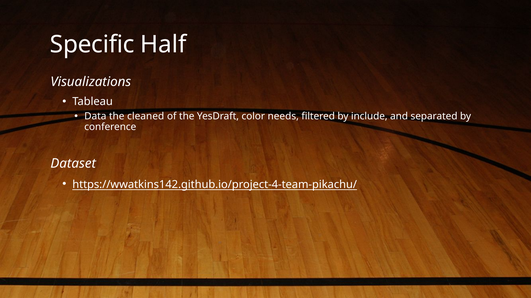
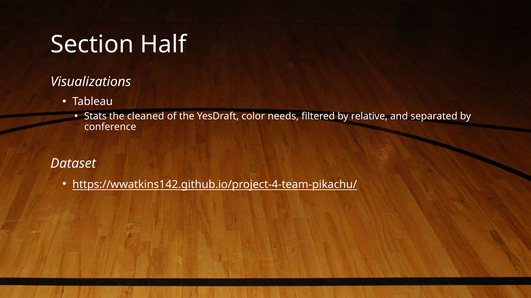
Specific: Specific -> Section
Data: Data -> Stats
include: include -> relative
